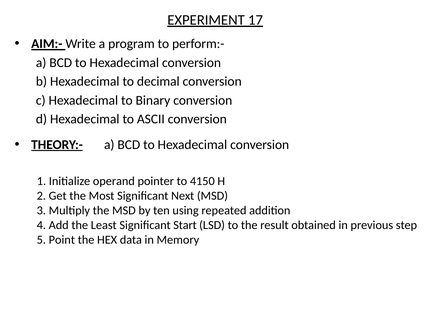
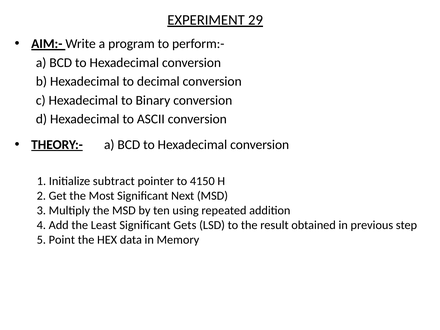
17: 17 -> 29
operand: operand -> subtract
Start: Start -> Gets
